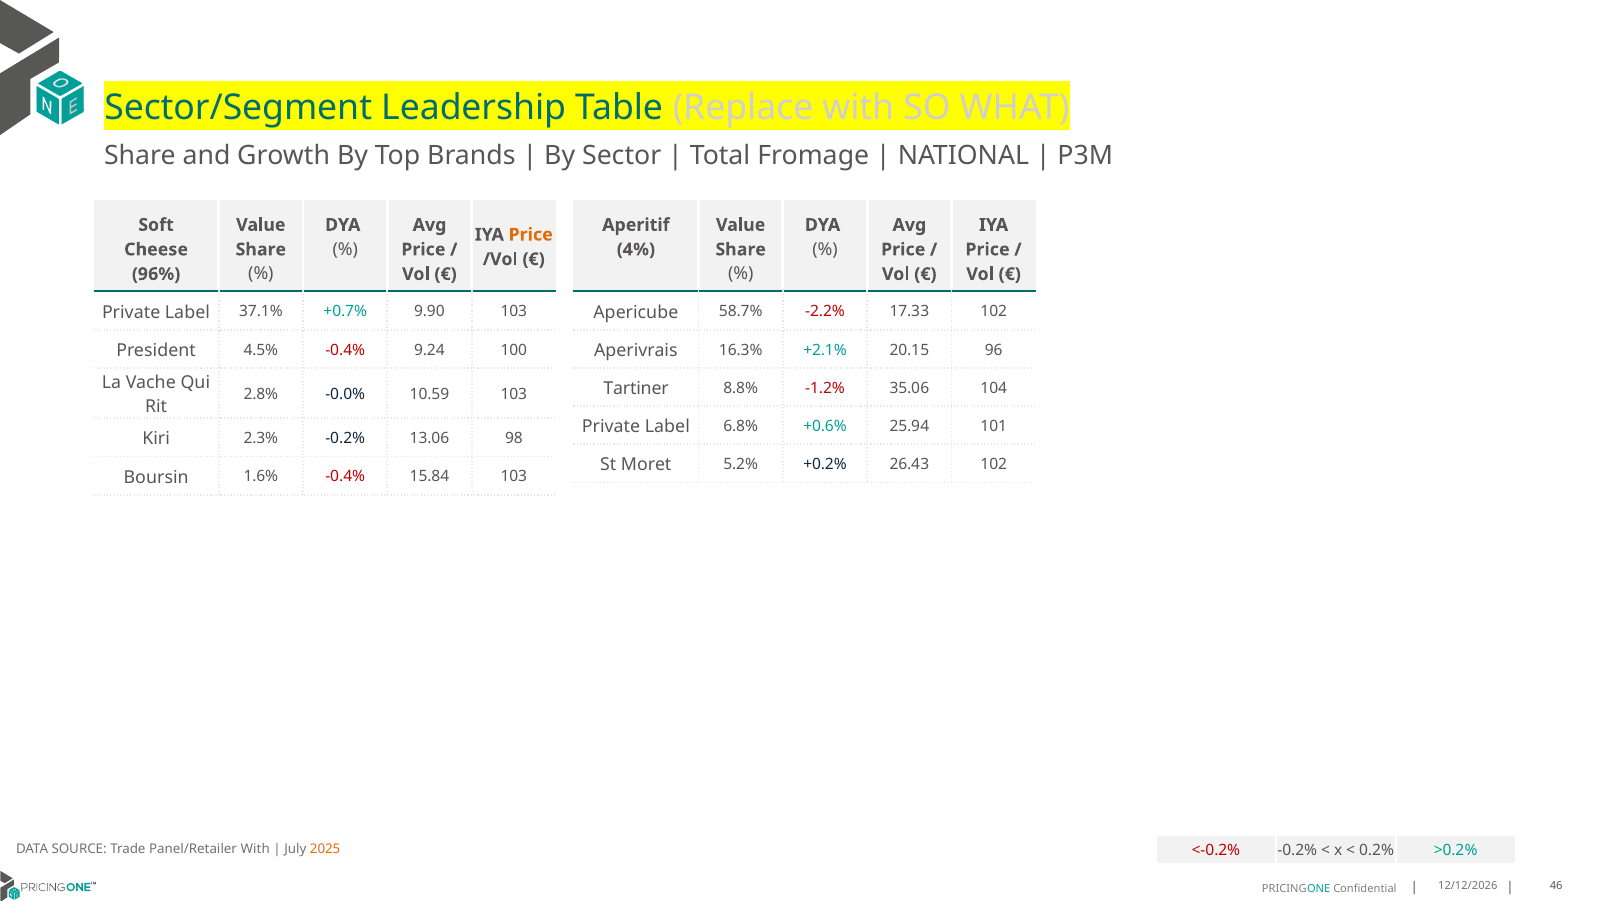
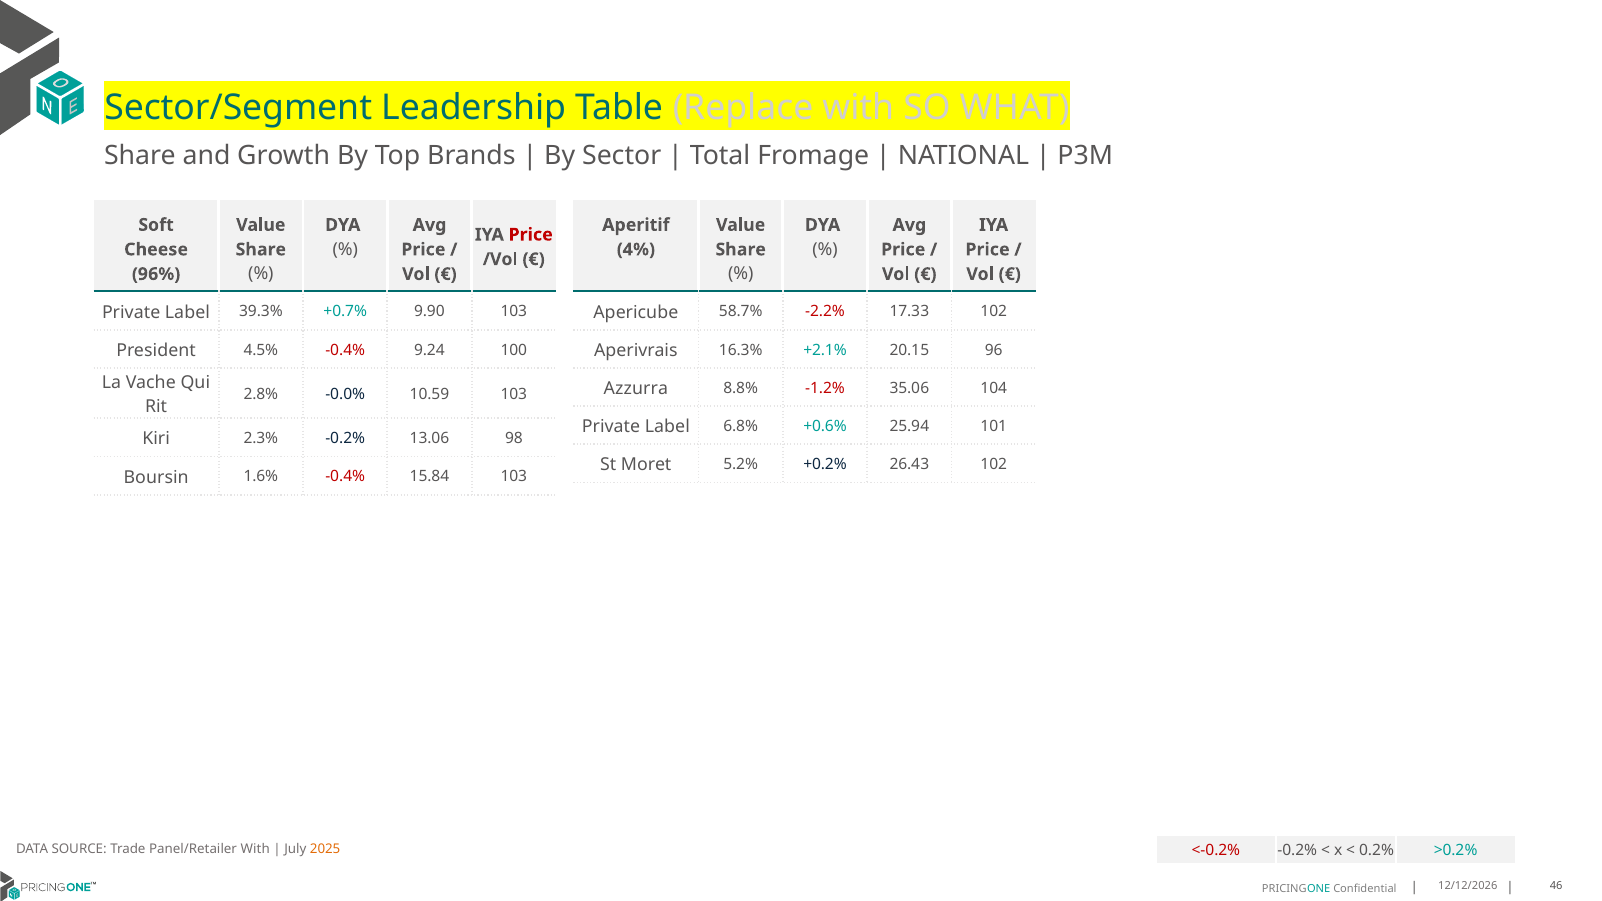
Price at (531, 235) colour: orange -> red
37.1%: 37.1% -> 39.3%
Tartiner: Tartiner -> Azzurra
